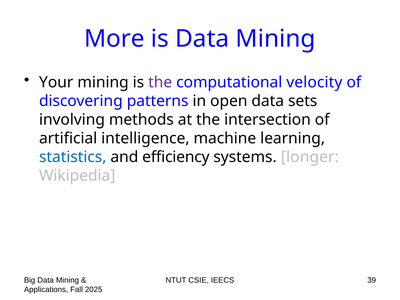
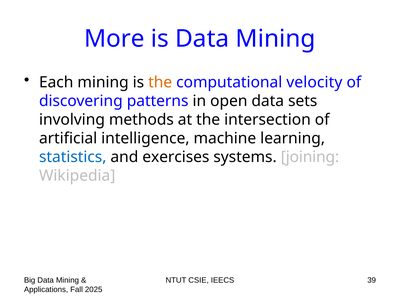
Your: Your -> Each
the at (160, 82) colour: purple -> orange
efficiency: efficiency -> exercises
longer: longer -> joining
